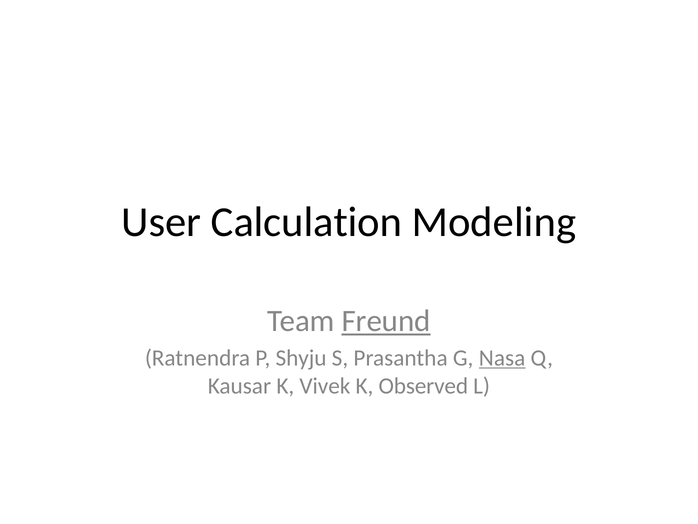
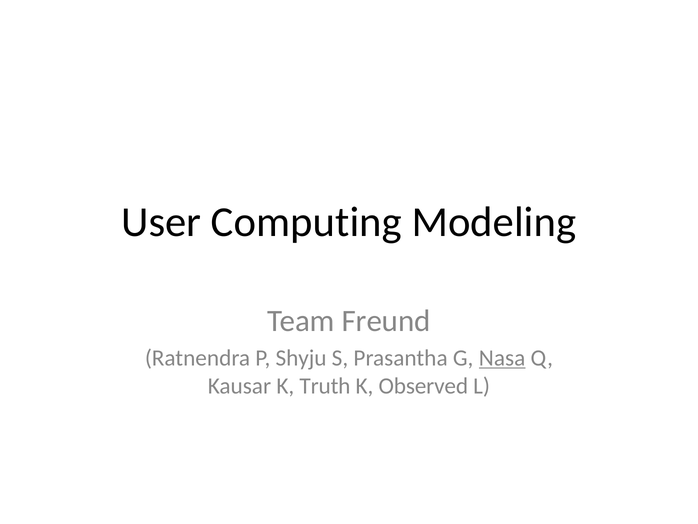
Calculation: Calculation -> Computing
Freund underline: present -> none
Vivek: Vivek -> Truth
